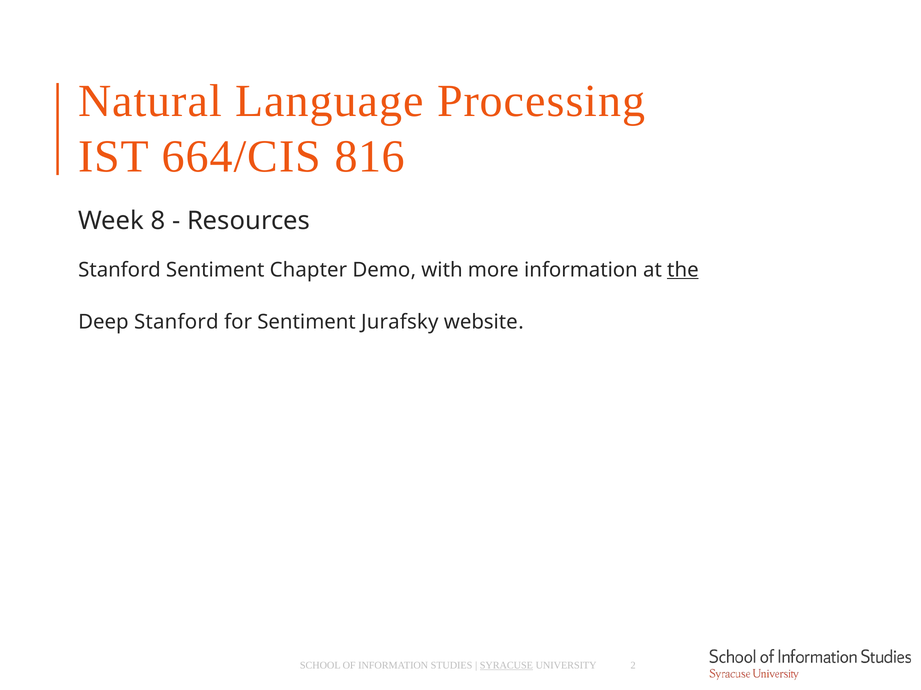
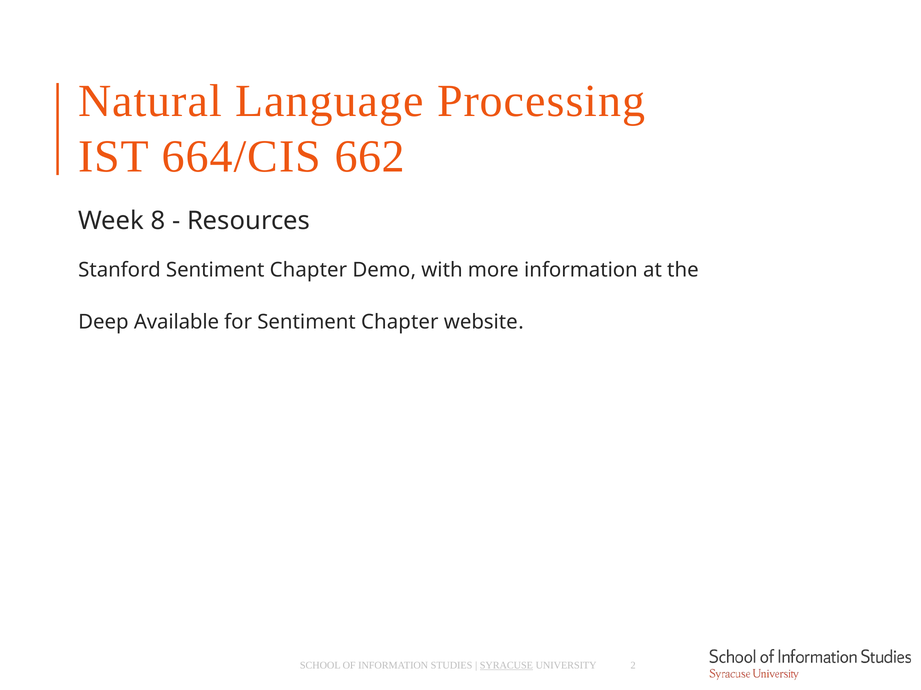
816: 816 -> 662
the underline: present -> none
Deep Stanford: Stanford -> Available
for Sentiment Jurafsky: Jurafsky -> Chapter
